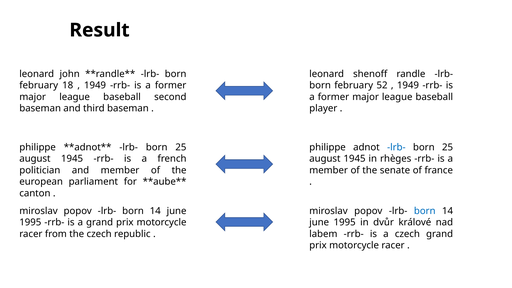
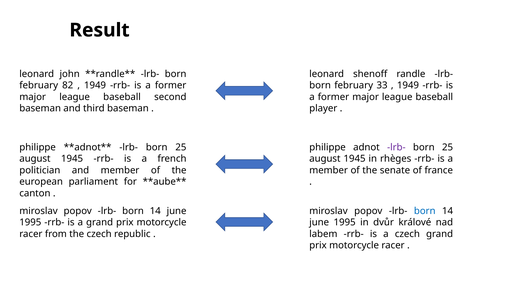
18: 18 -> 82
52: 52 -> 33
lrb- at (396, 147) colour: blue -> purple
